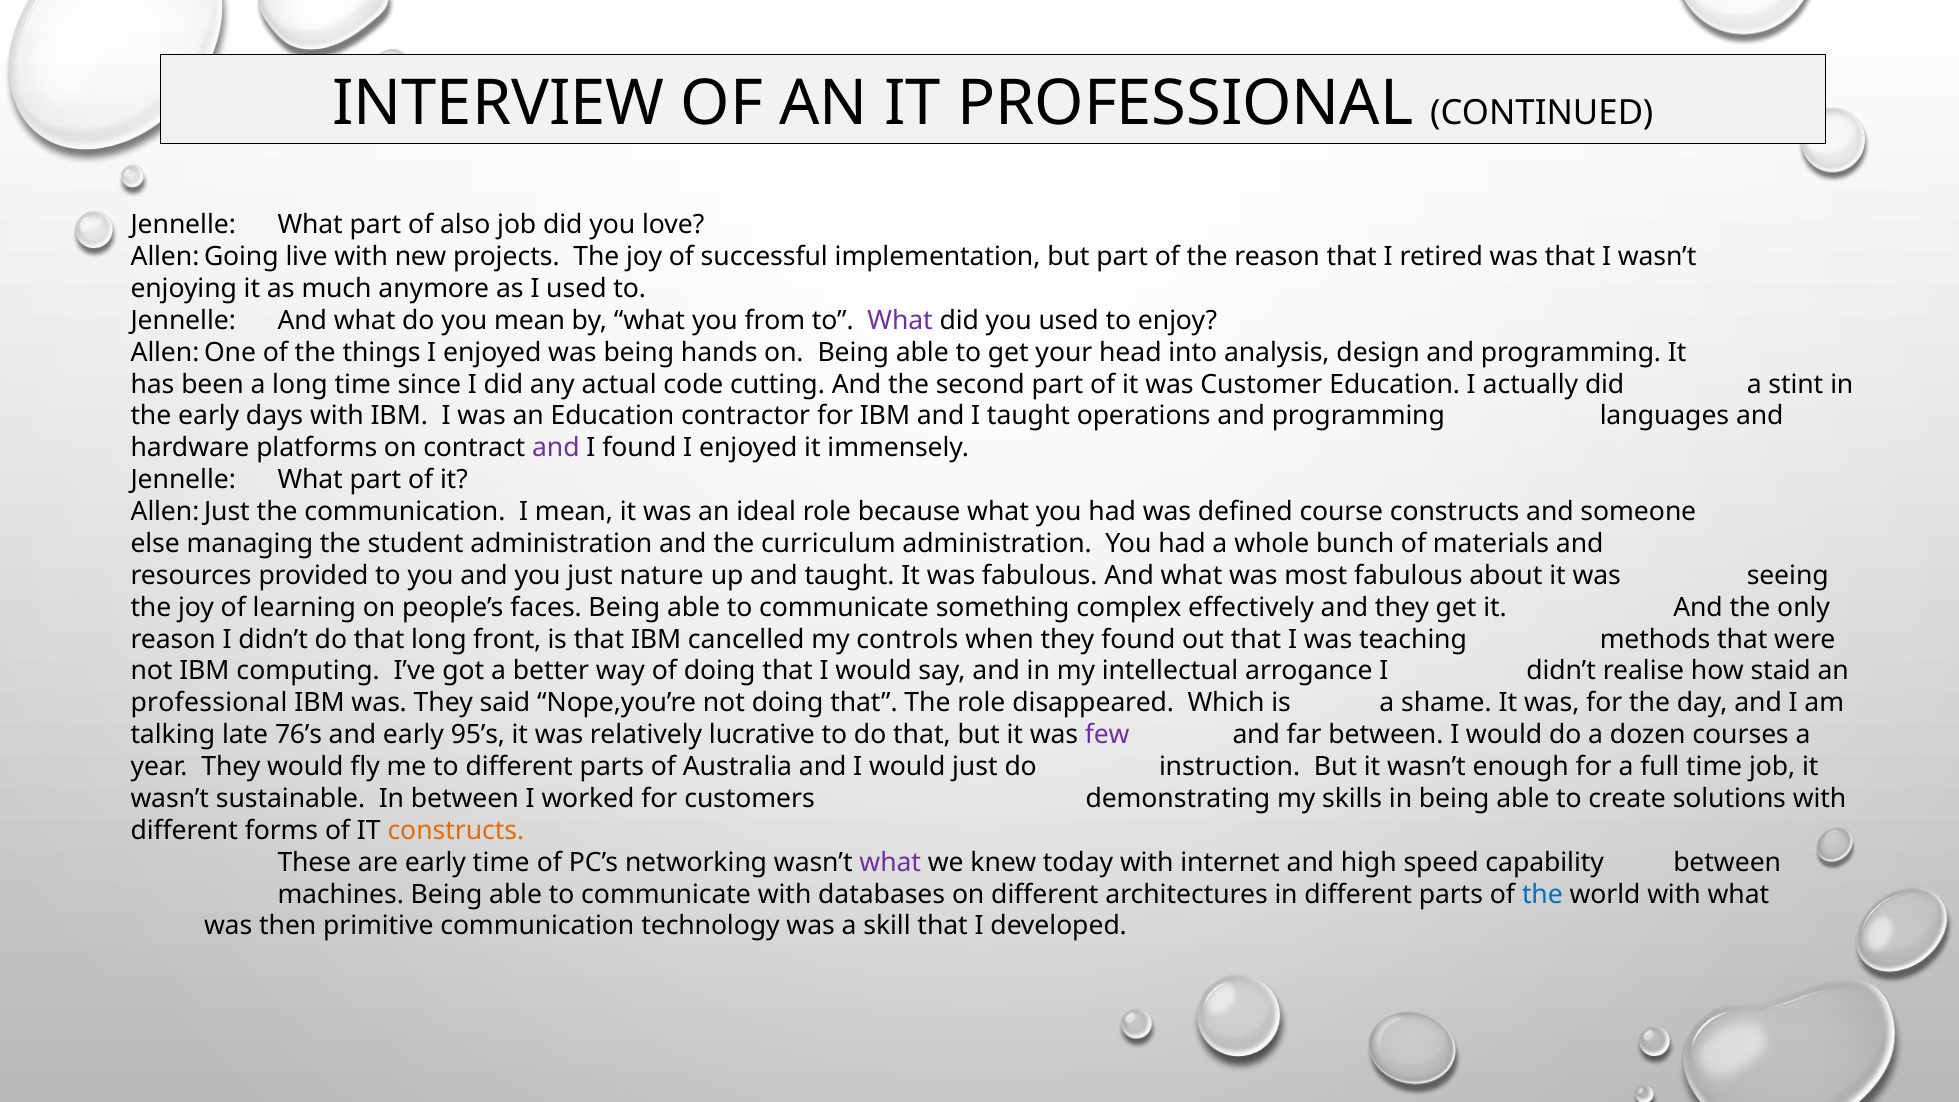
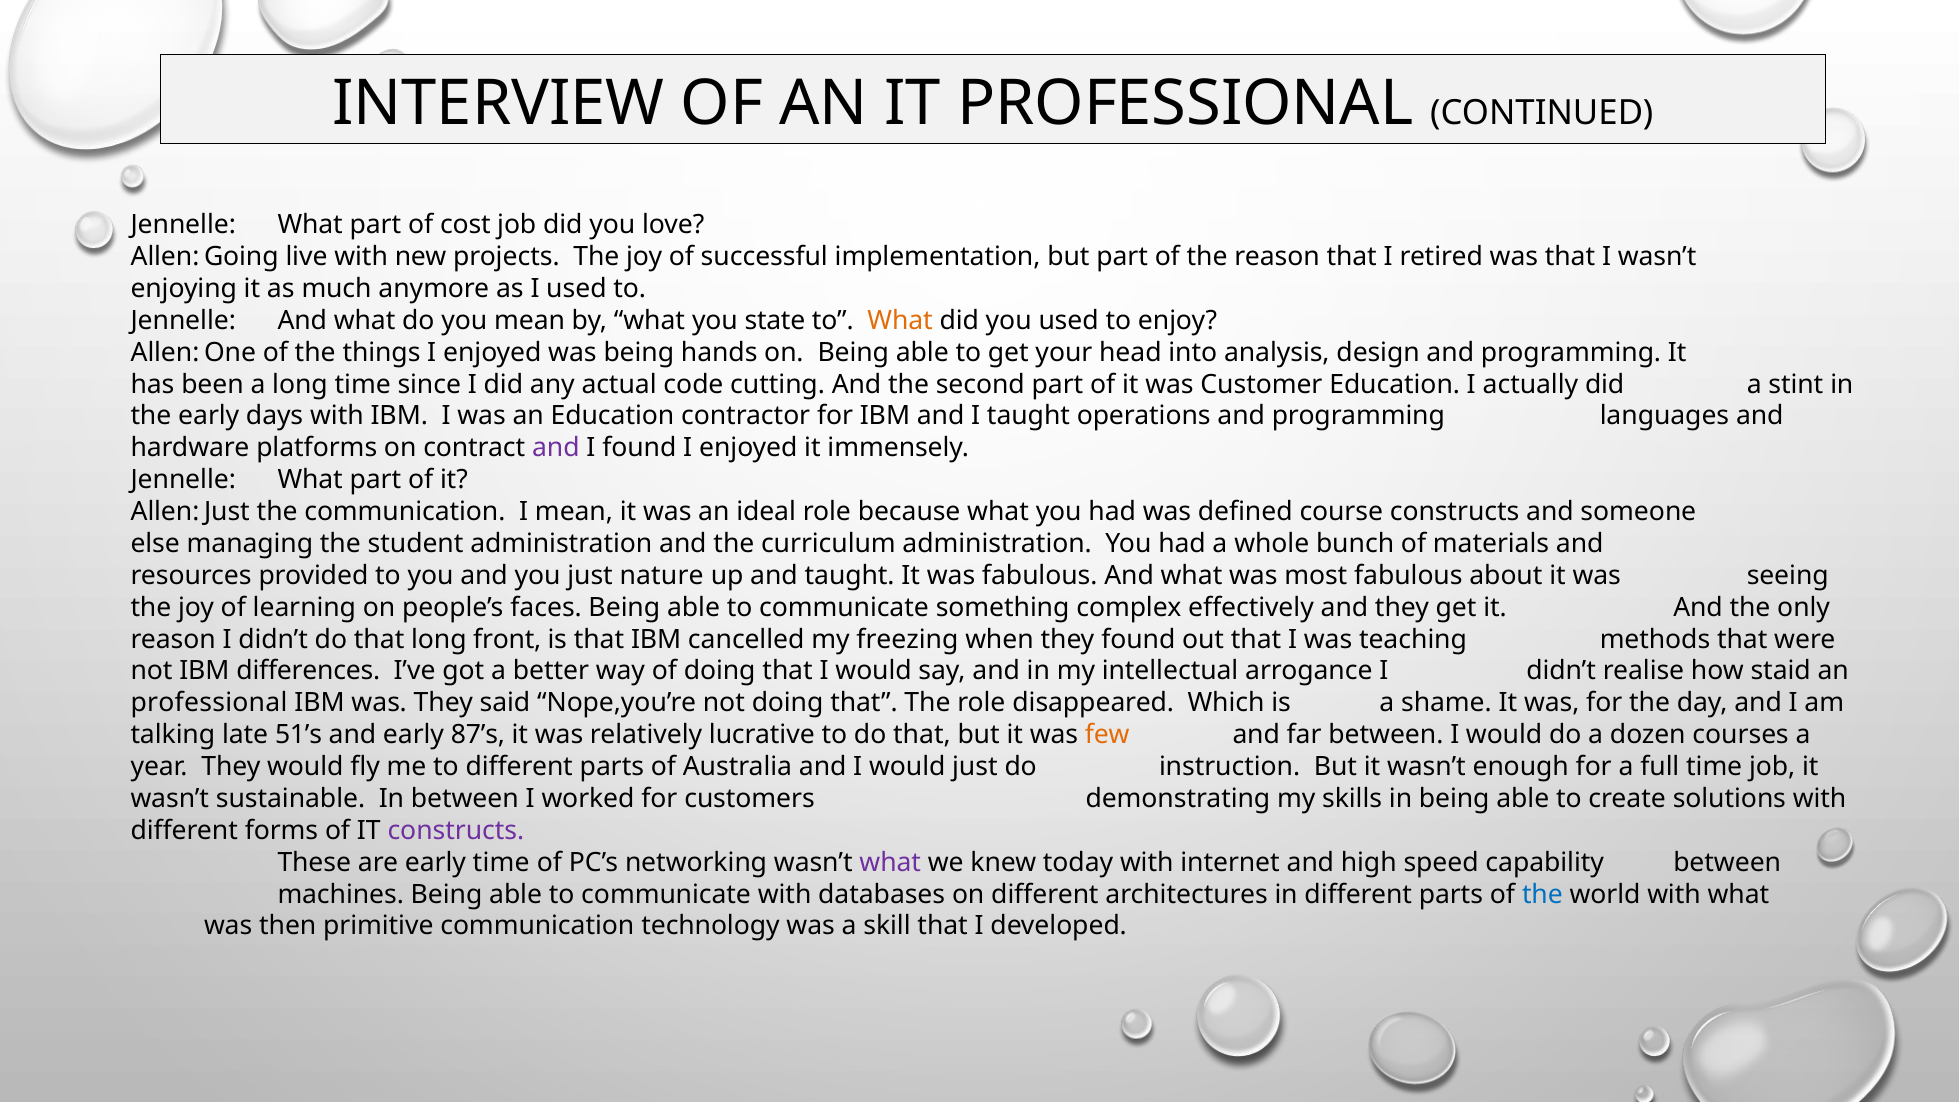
also: also -> cost
from: from -> state
What at (900, 321) colour: purple -> orange
controls: controls -> freezing
computing: computing -> differences
76’s: 76’s -> 51’s
95’s: 95’s -> 87’s
few colour: purple -> orange
constructs at (456, 830) colour: orange -> purple
